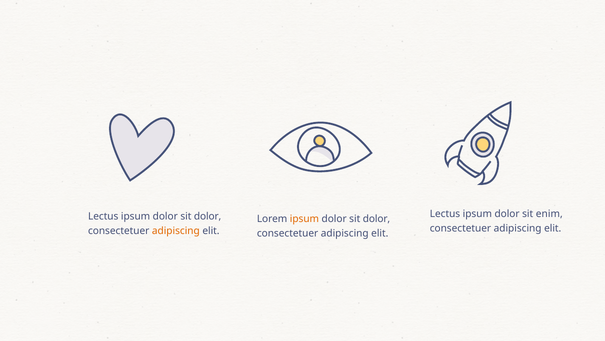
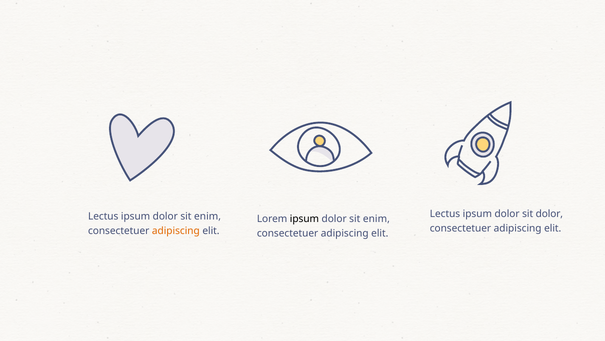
sit enim: enim -> dolor
dolor at (208, 216): dolor -> enim
ipsum at (304, 218) colour: orange -> black
dolor at (376, 218): dolor -> enim
